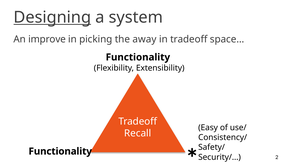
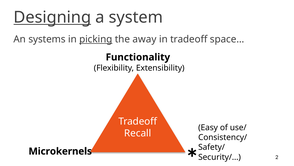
improve: improve -> systems
picking underline: none -> present
Functionality at (60, 151): Functionality -> Microkernels
